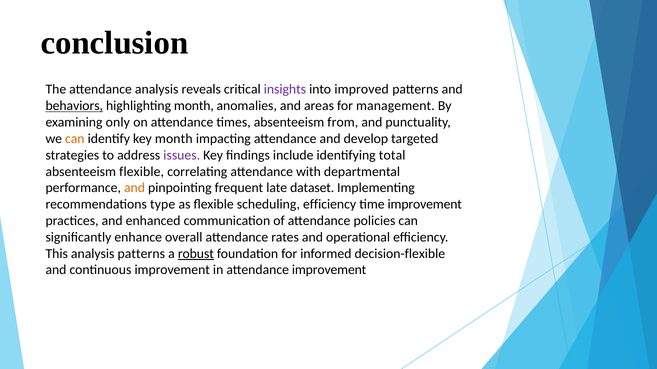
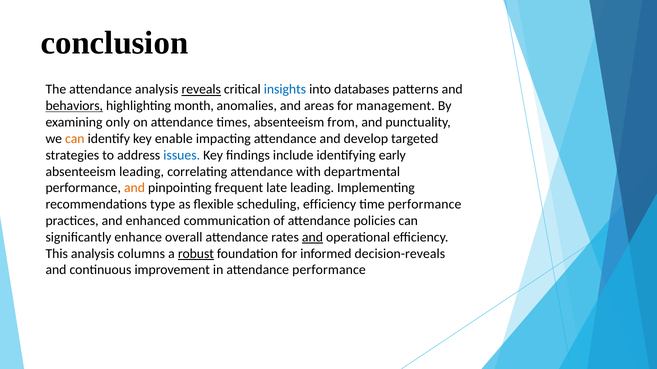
reveals underline: none -> present
insights colour: purple -> blue
improved: improved -> databases
key month: month -> enable
issues colour: purple -> blue
total: total -> early
absenteeism flexible: flexible -> leading
late dataset: dataset -> leading
time improvement: improvement -> performance
and at (312, 237) underline: none -> present
analysis patterns: patterns -> columns
decision-flexible: decision-flexible -> decision-reveals
attendance improvement: improvement -> performance
